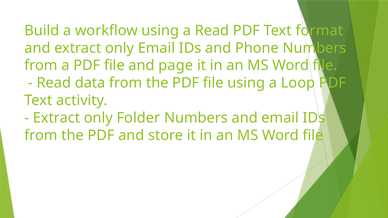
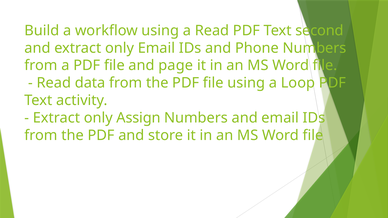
format: format -> second
Folder: Folder -> Assign
